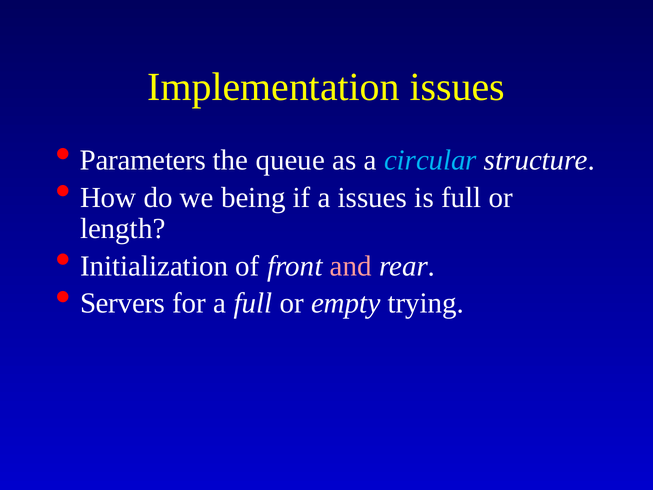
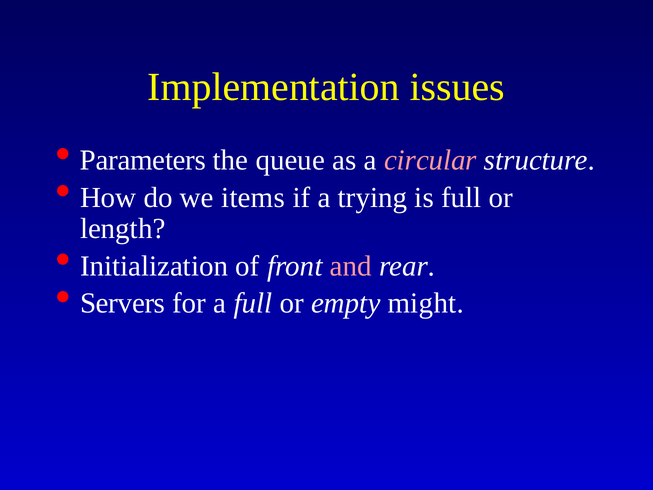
circular colour: light blue -> pink
being: being -> items
a issues: issues -> trying
trying: trying -> might
